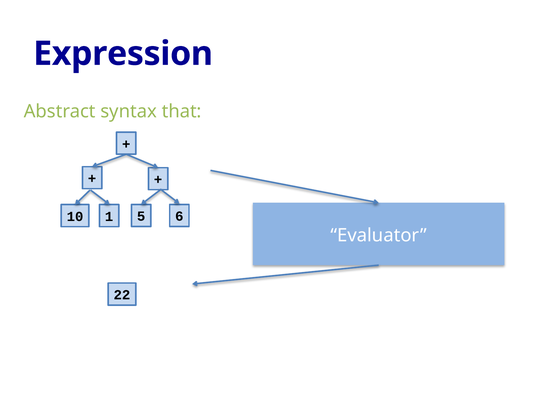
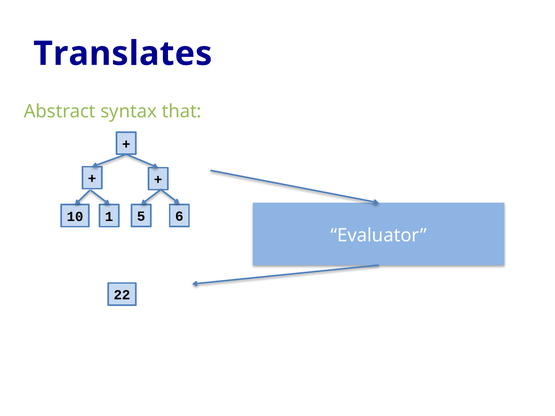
Expression: Expression -> Translates
